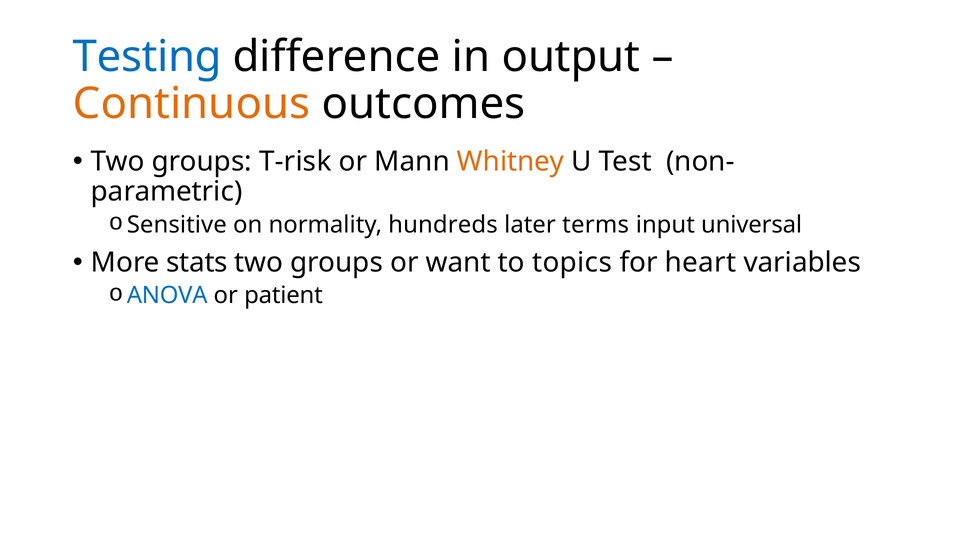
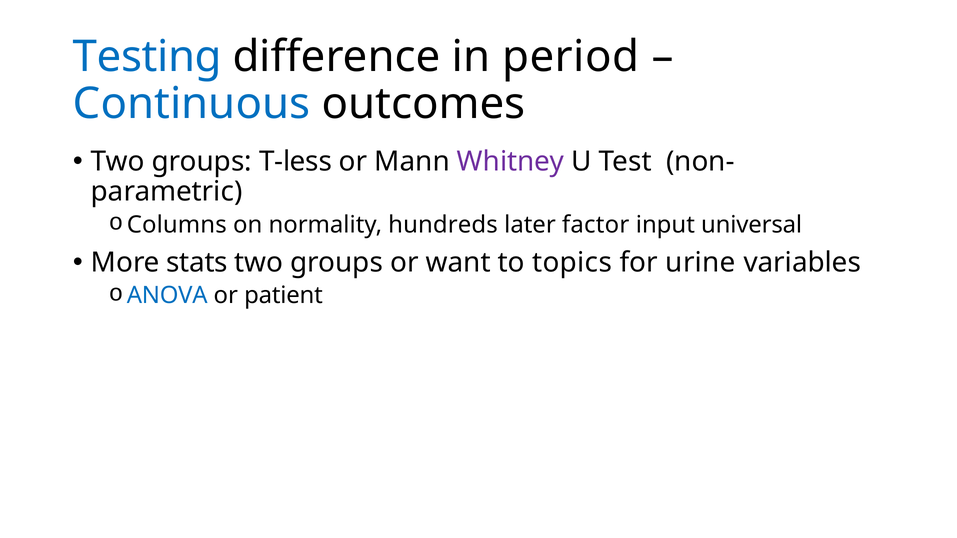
output: output -> period
Continuous colour: orange -> blue
T-risk: T-risk -> T-less
Whitney colour: orange -> purple
Sensitive: Sensitive -> Columns
terms: terms -> factor
heart: heart -> urine
